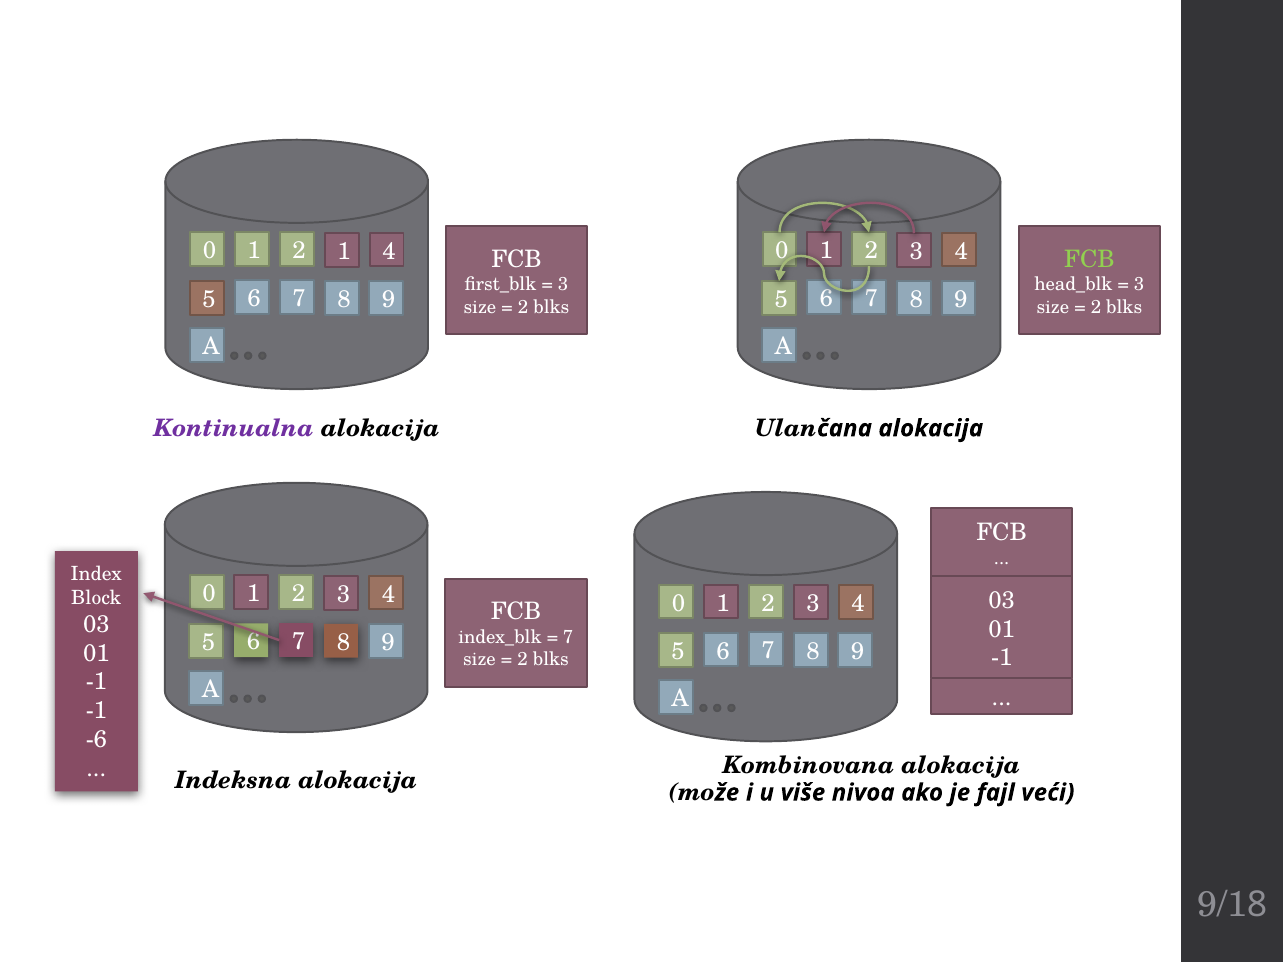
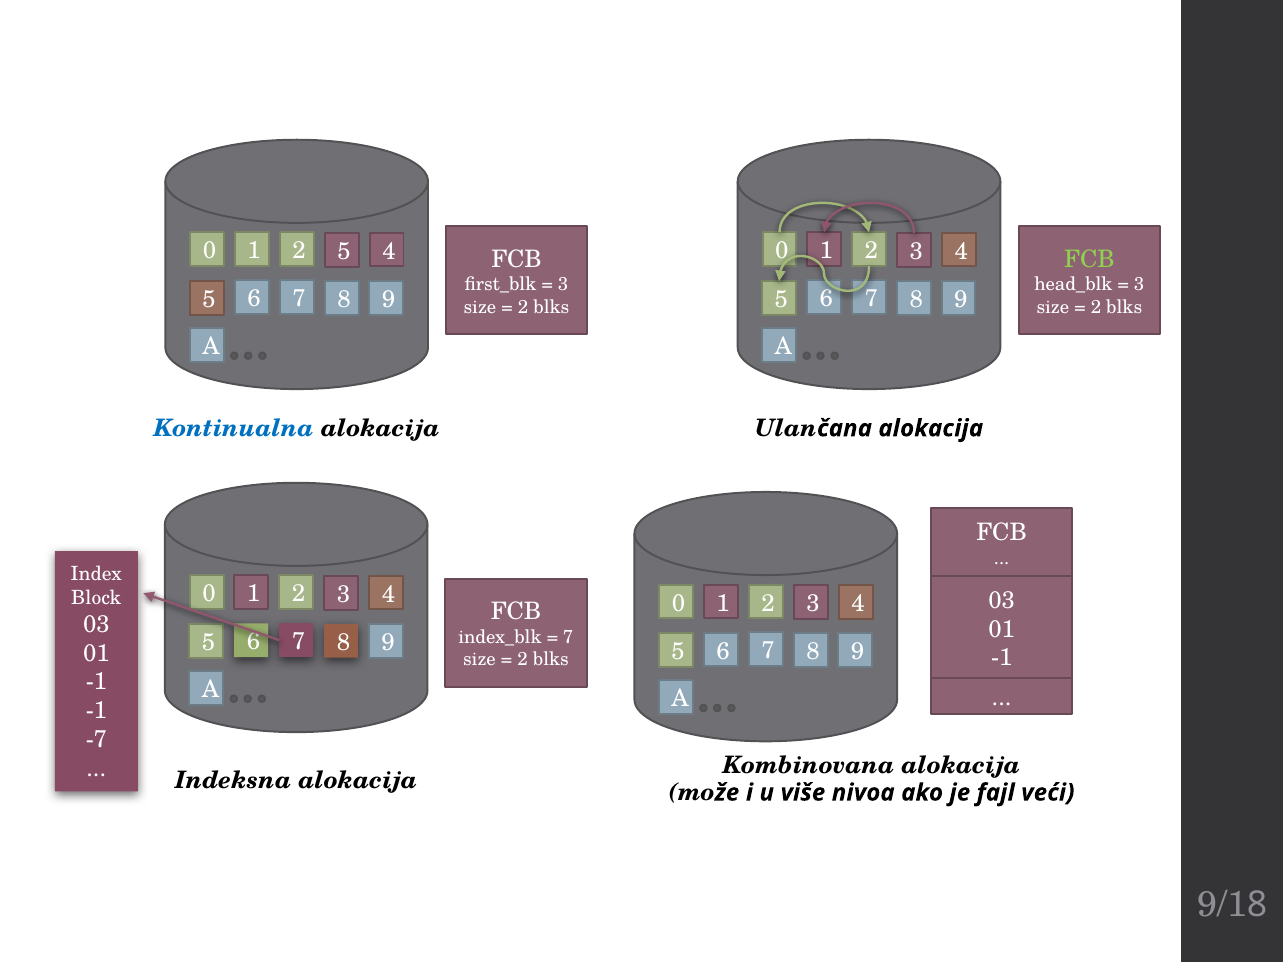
0 1: 1 -> 5
Kontinualna colour: purple -> blue
-6: -6 -> -7
